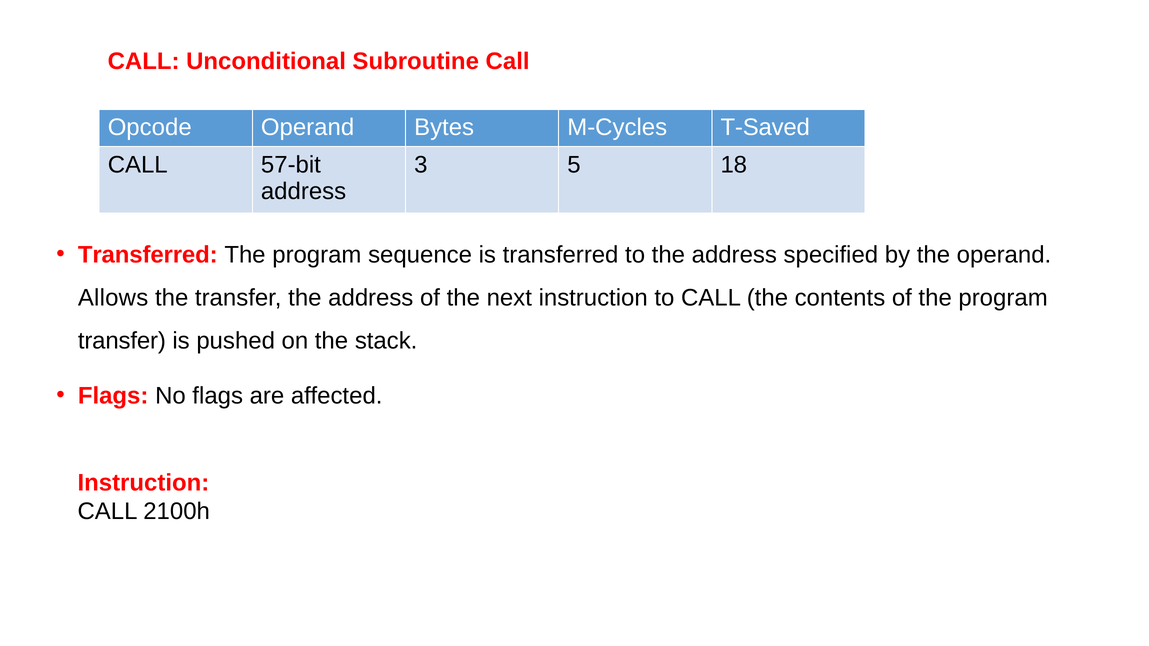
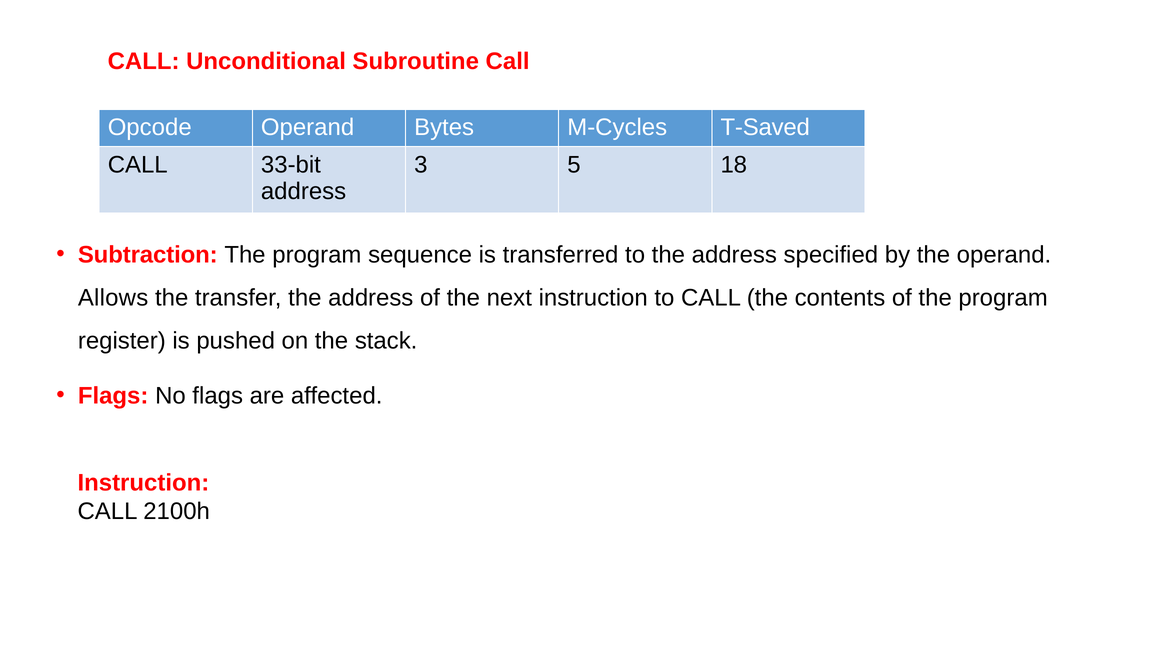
57-bit: 57-bit -> 33-bit
Transferred at (148, 255): Transferred -> Subtraction
transfer at (122, 341): transfer -> register
